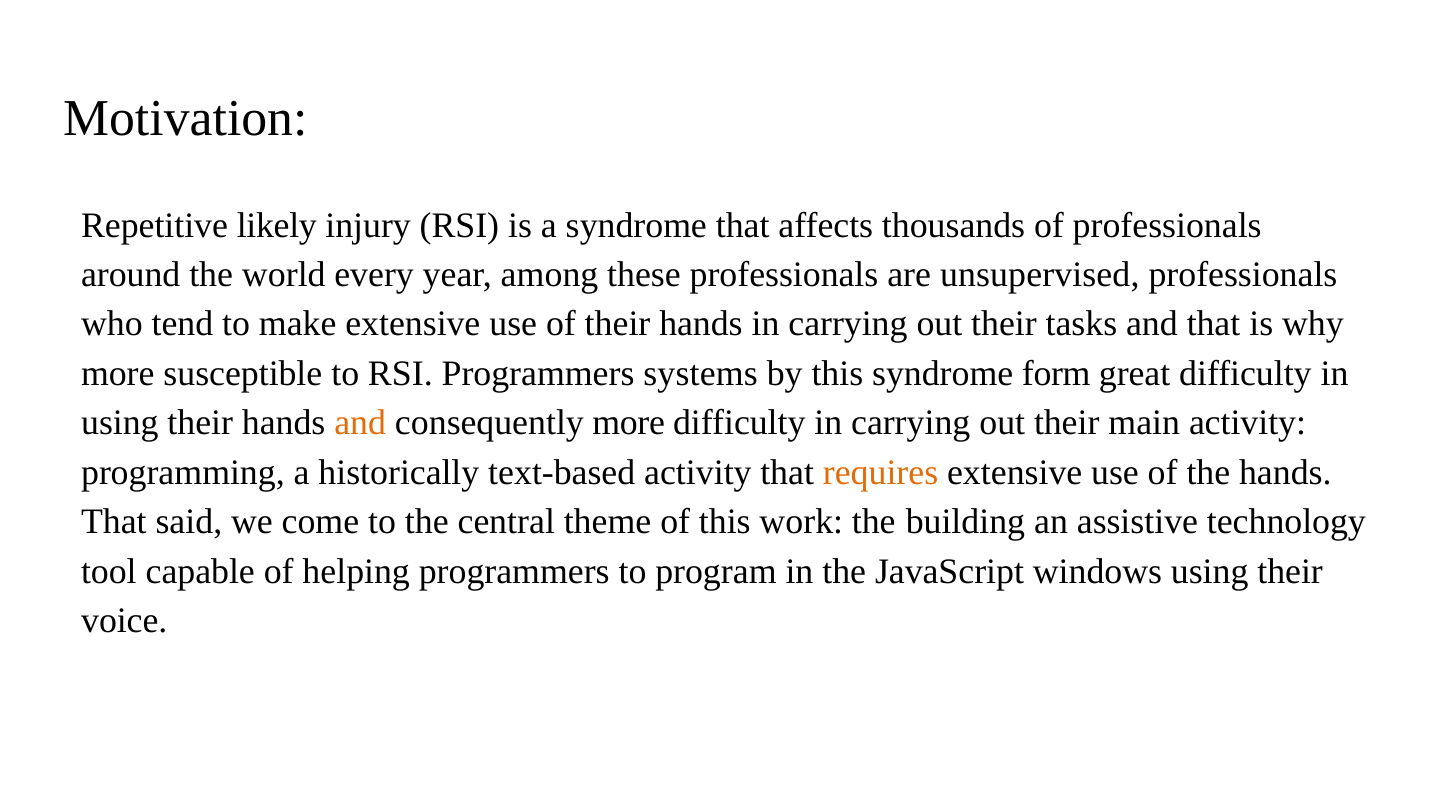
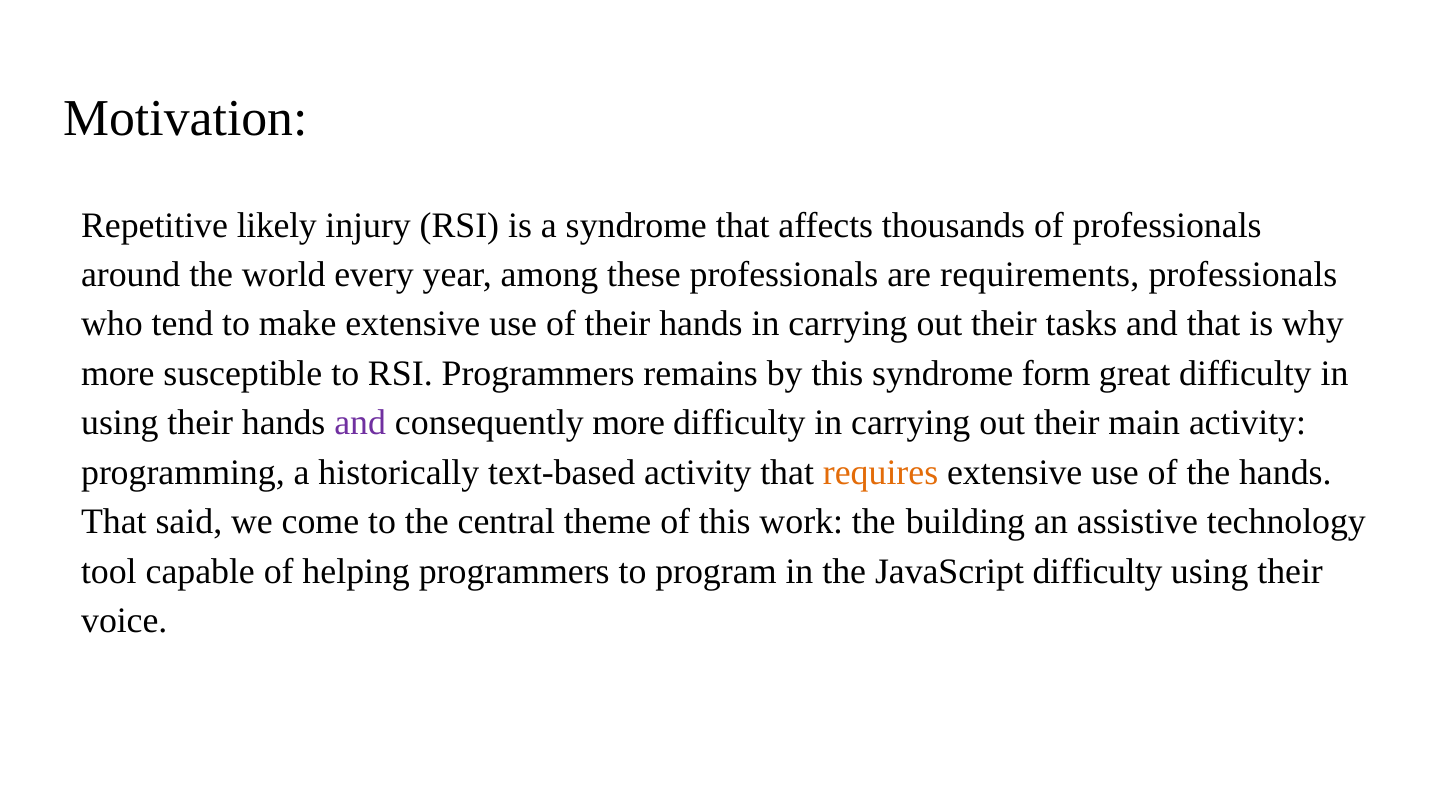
unsupervised: unsupervised -> requirements
systems: systems -> remains
and at (360, 423) colour: orange -> purple
JavaScript windows: windows -> difficulty
